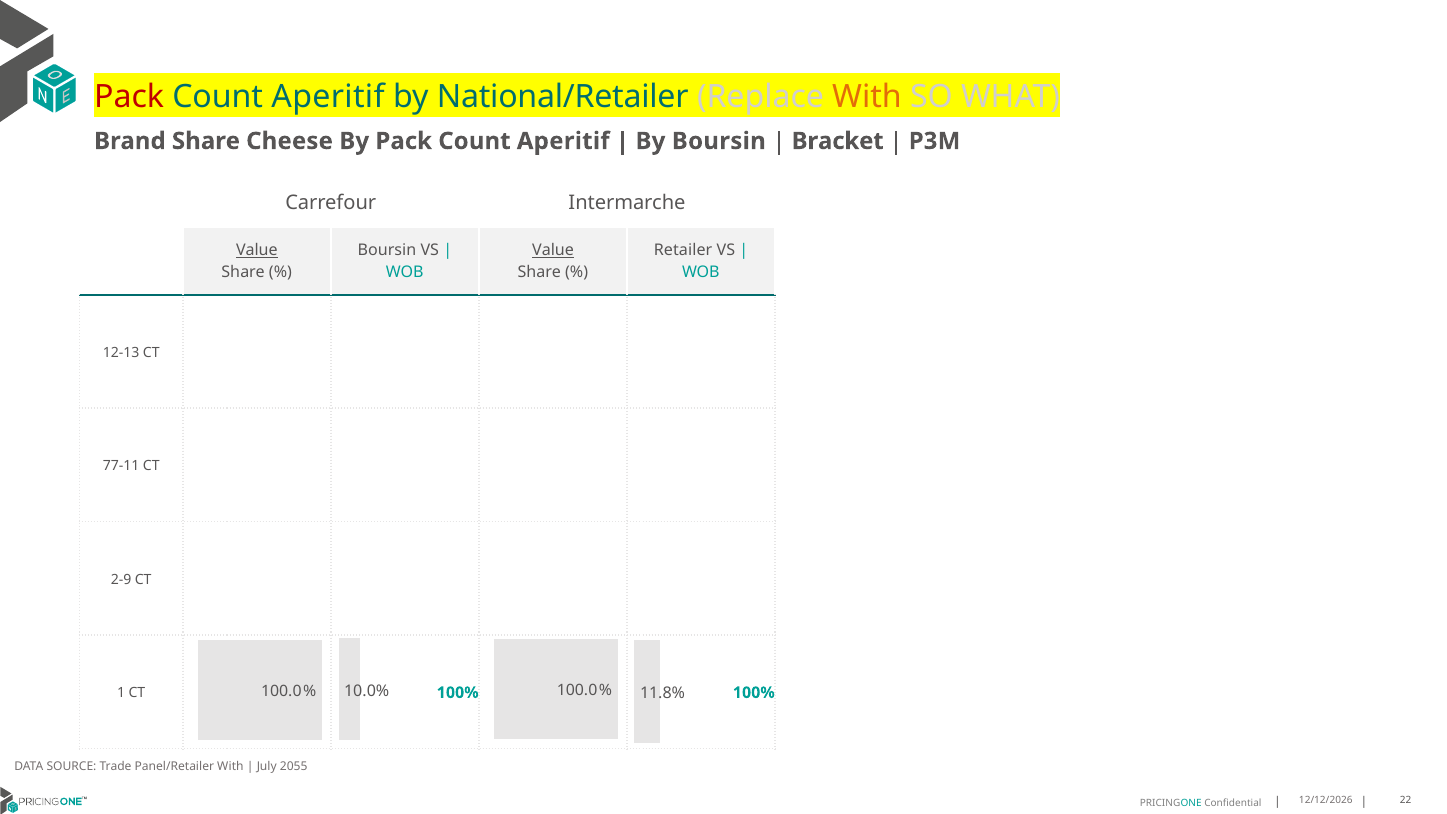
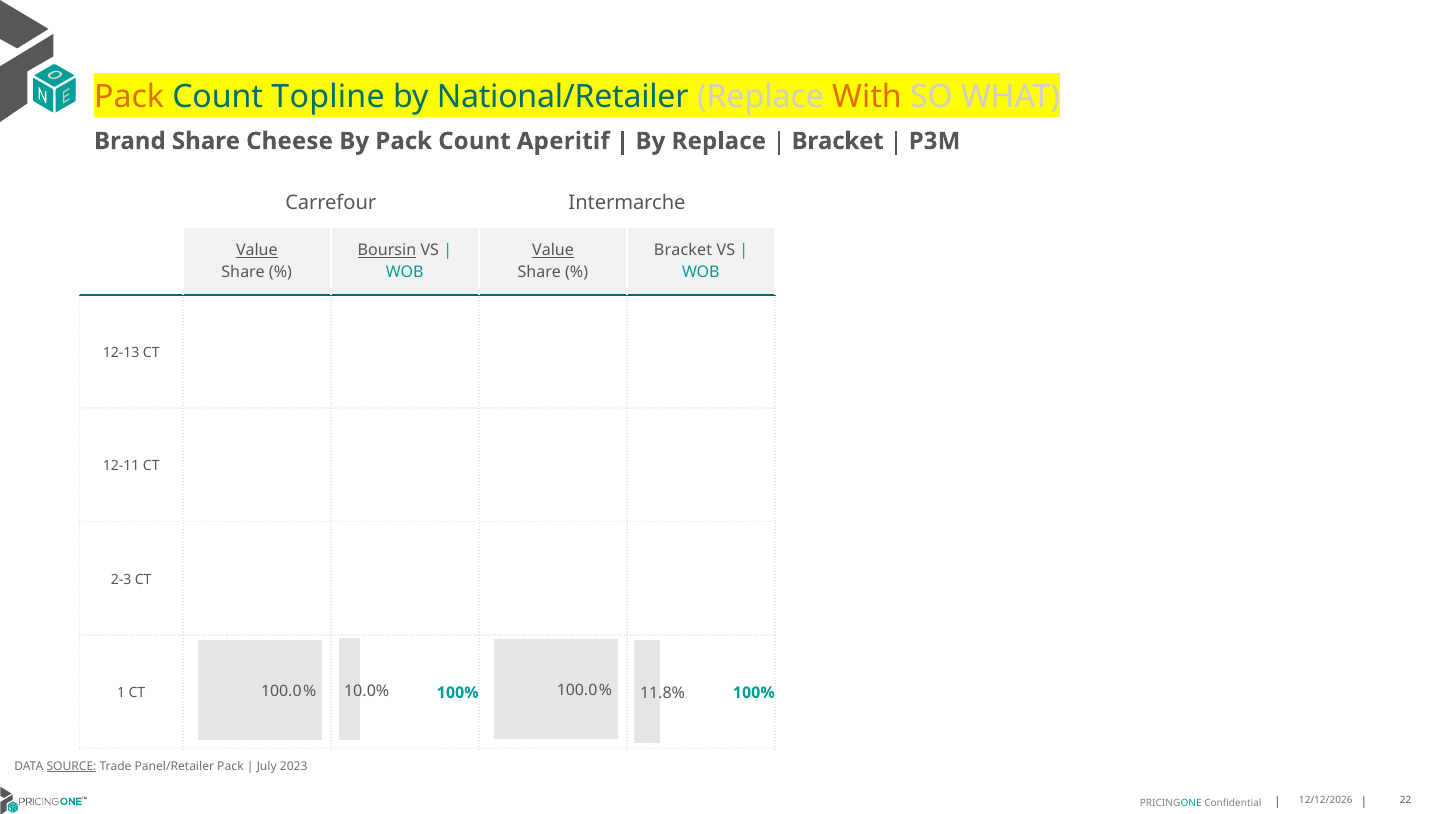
Pack at (129, 97) colour: red -> orange
Aperitif at (328, 97): Aperitif -> Topline
By Boursin: Boursin -> Replace
Boursin at (387, 250) underline: none -> present
Retailer at (683, 250): Retailer -> Bracket
77-11: 77-11 -> 12-11
2-9: 2-9 -> 2-3
SOURCE underline: none -> present
Panel/Retailer With: With -> Pack
2055: 2055 -> 2023
